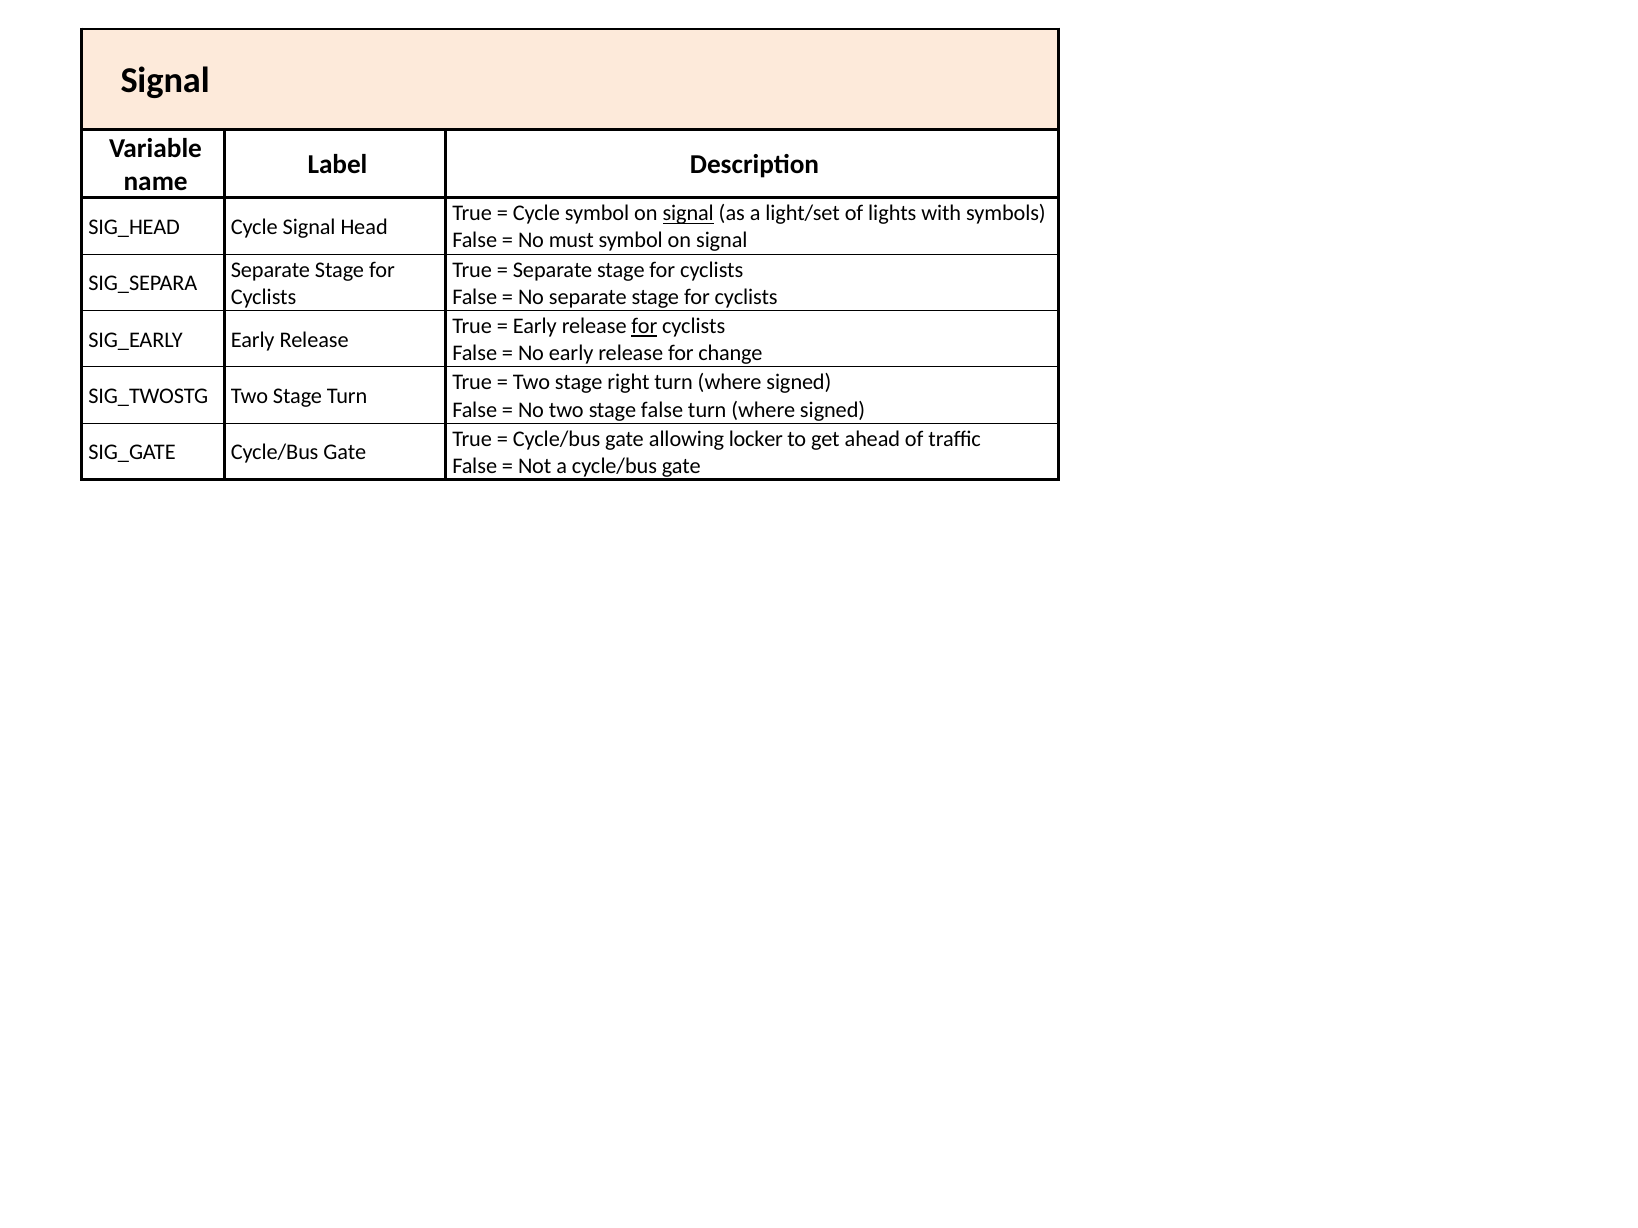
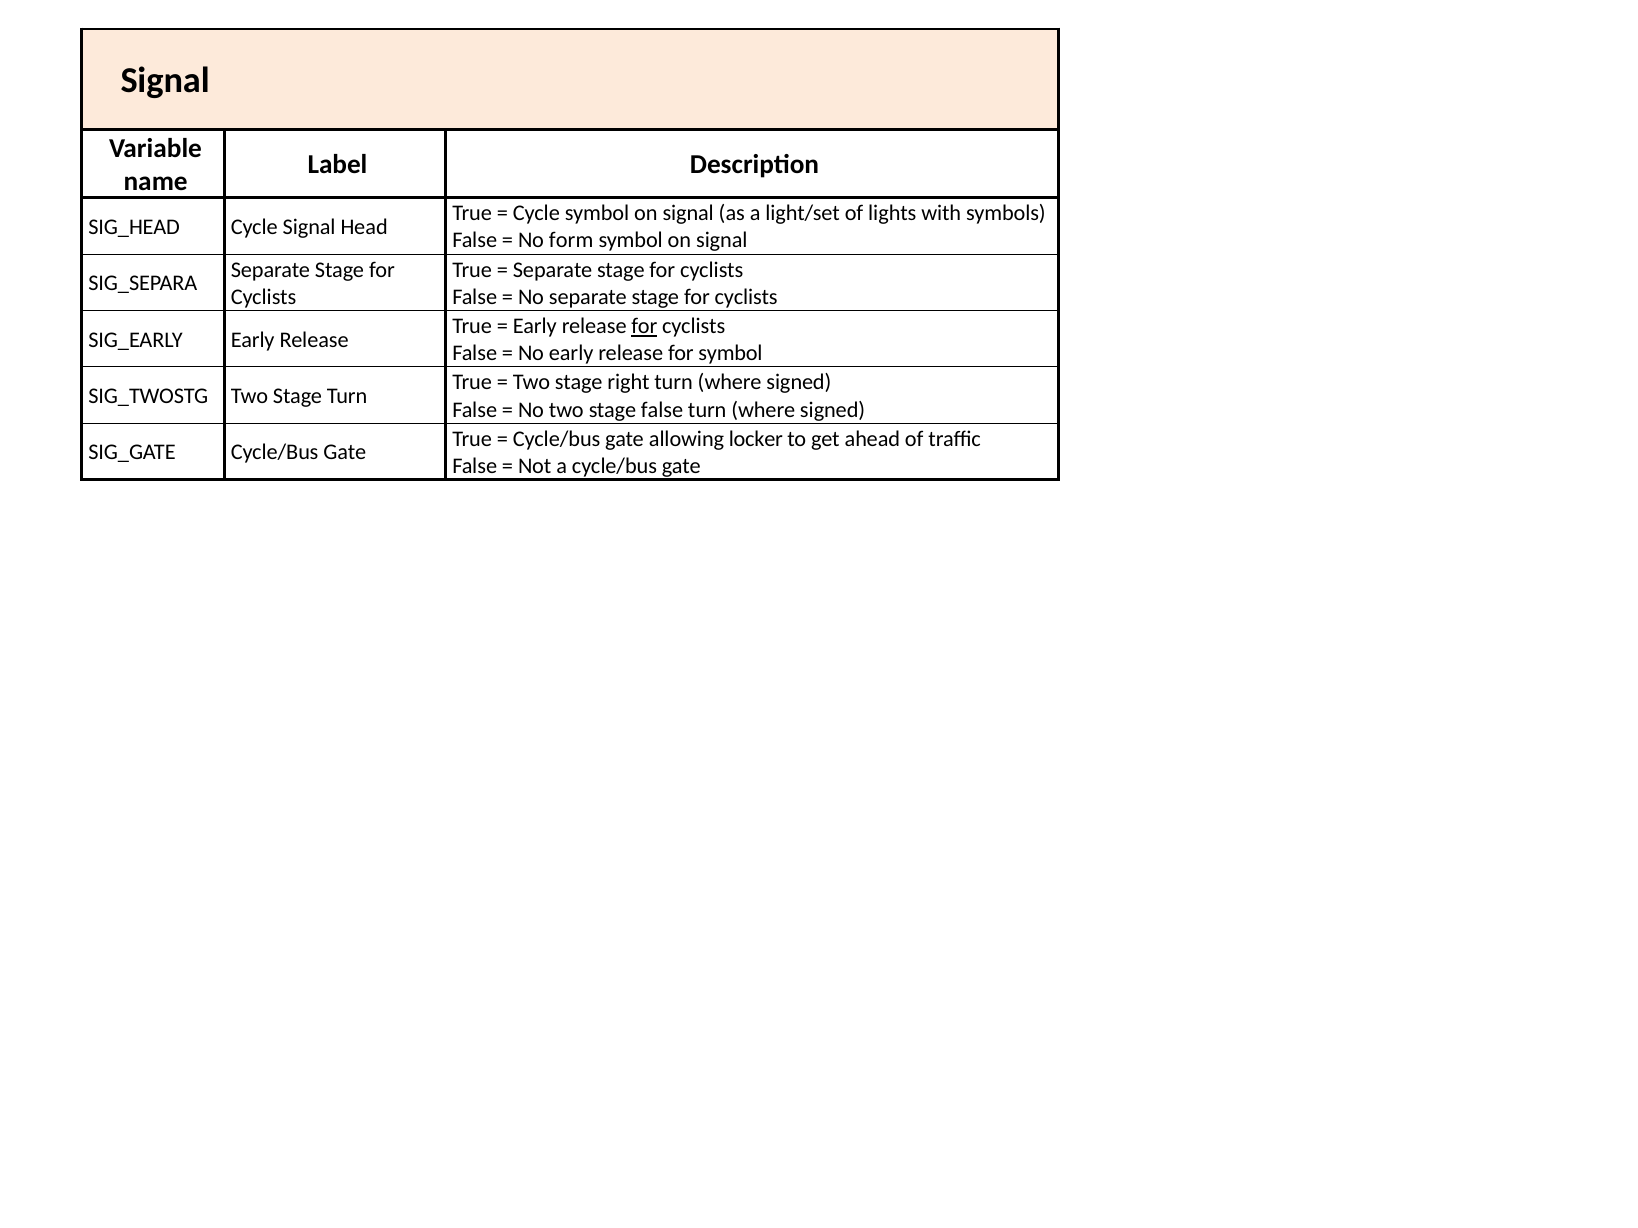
signal at (688, 214) underline: present -> none
must: must -> form
for change: change -> symbol
